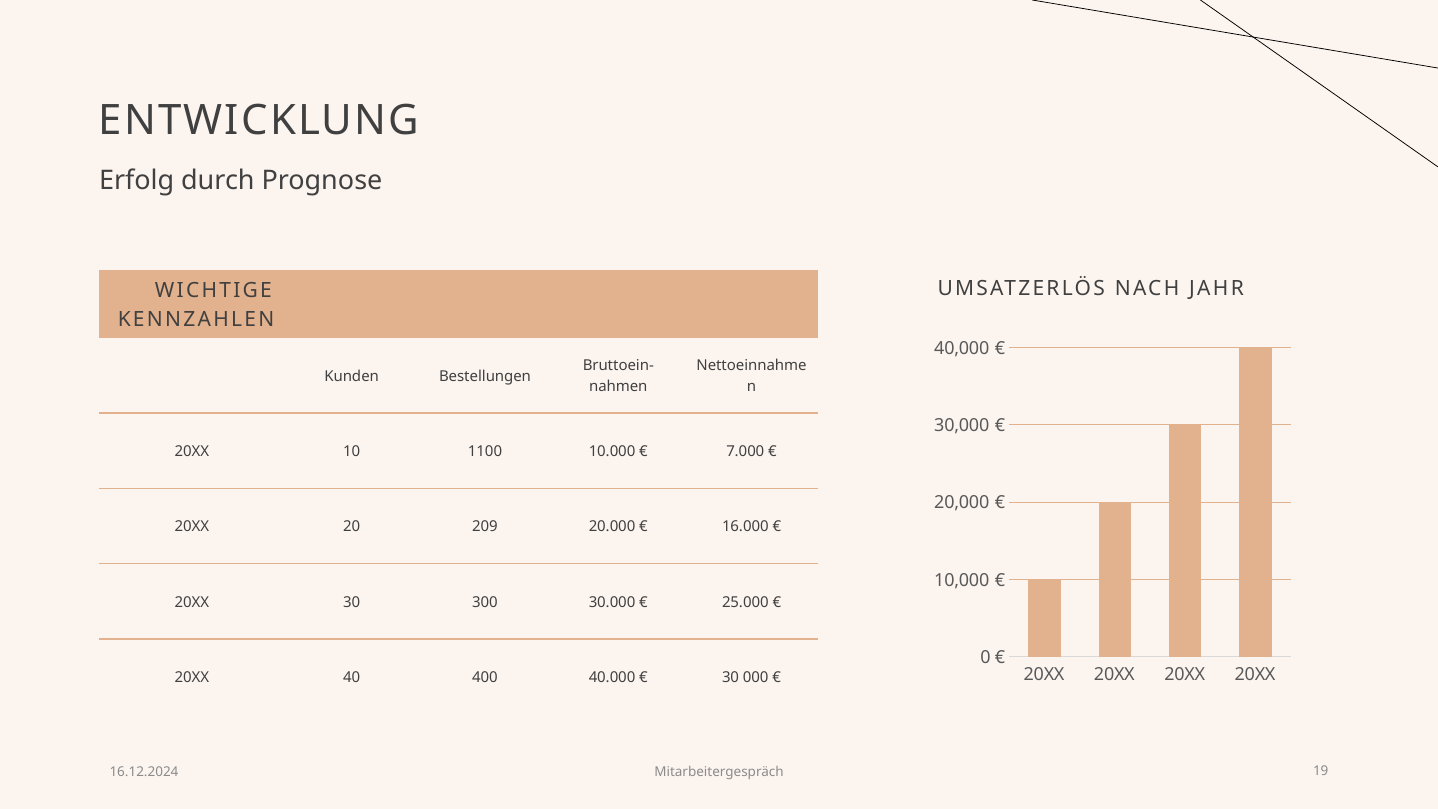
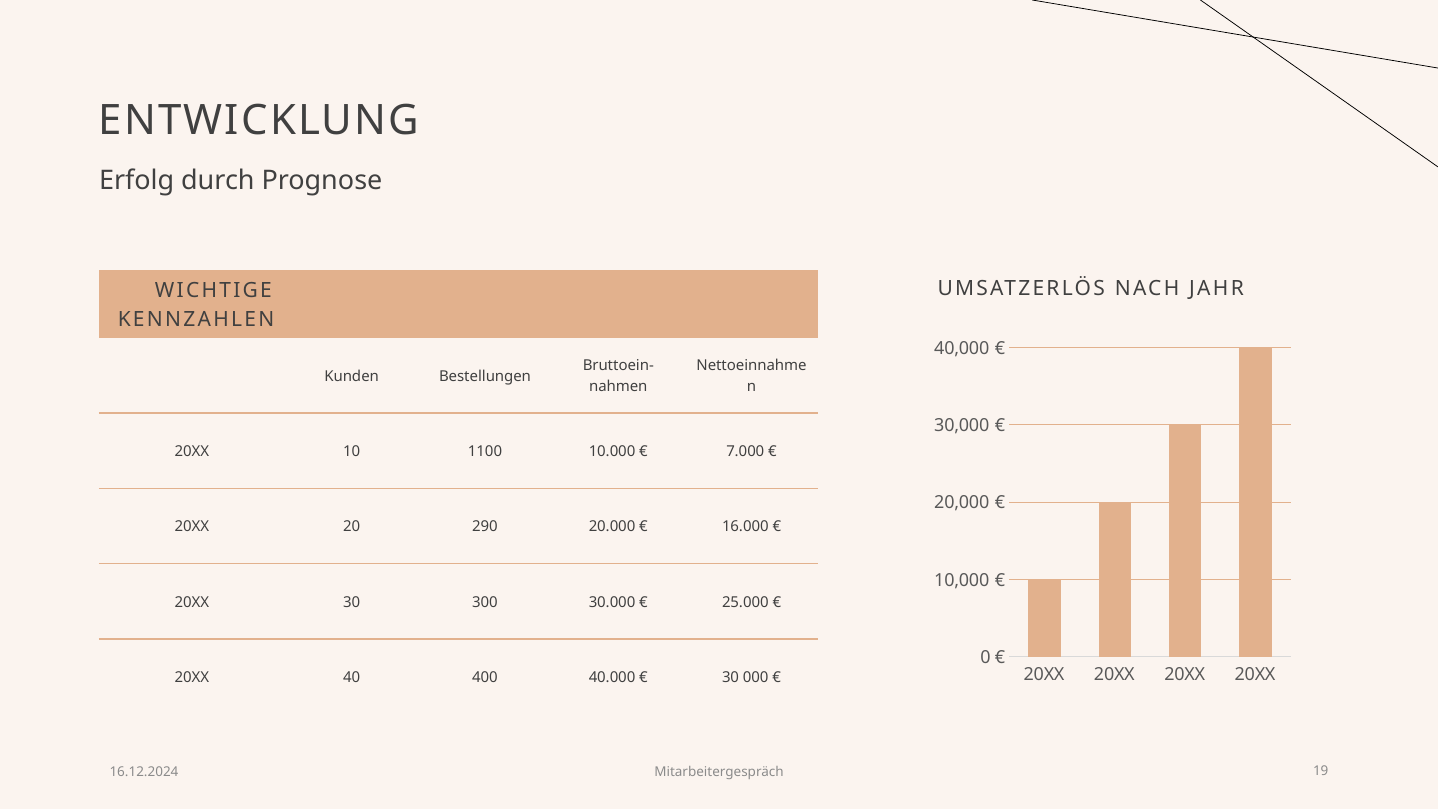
209: 209 -> 290
